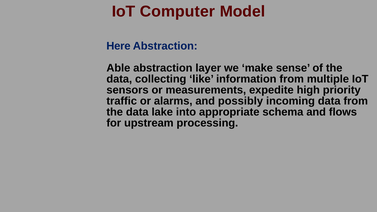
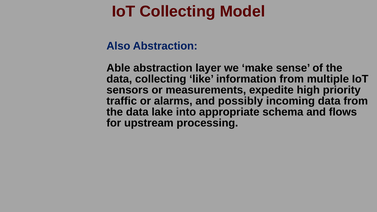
IoT Computer: Computer -> Collecting
Here: Here -> Also
